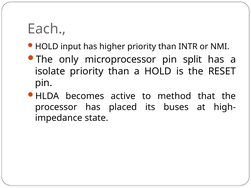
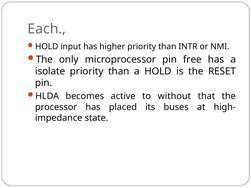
split: split -> free
method: method -> without
